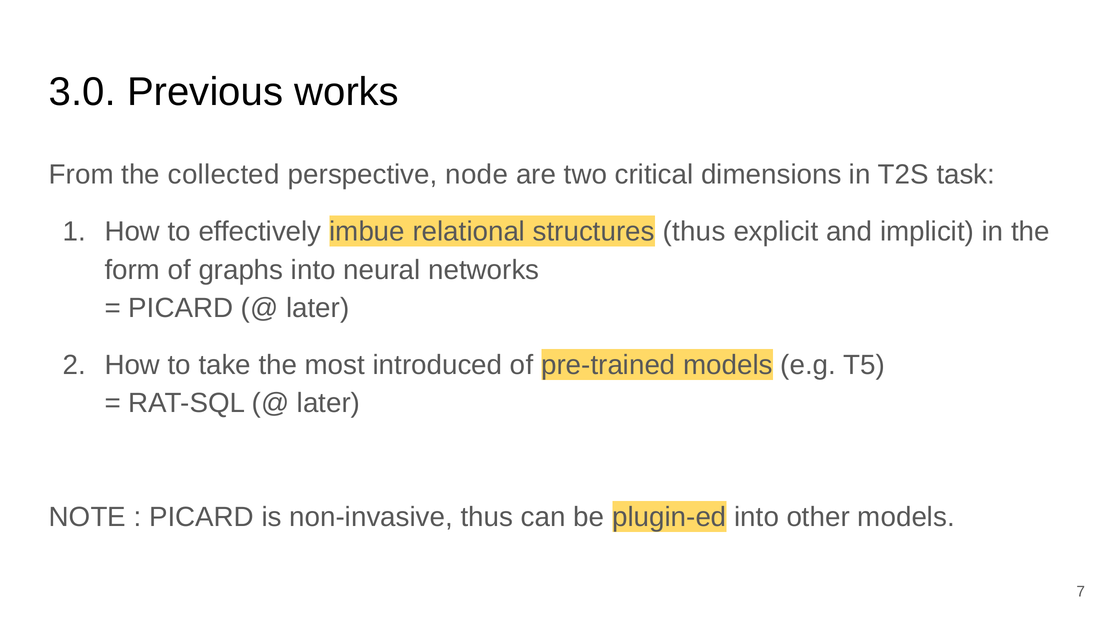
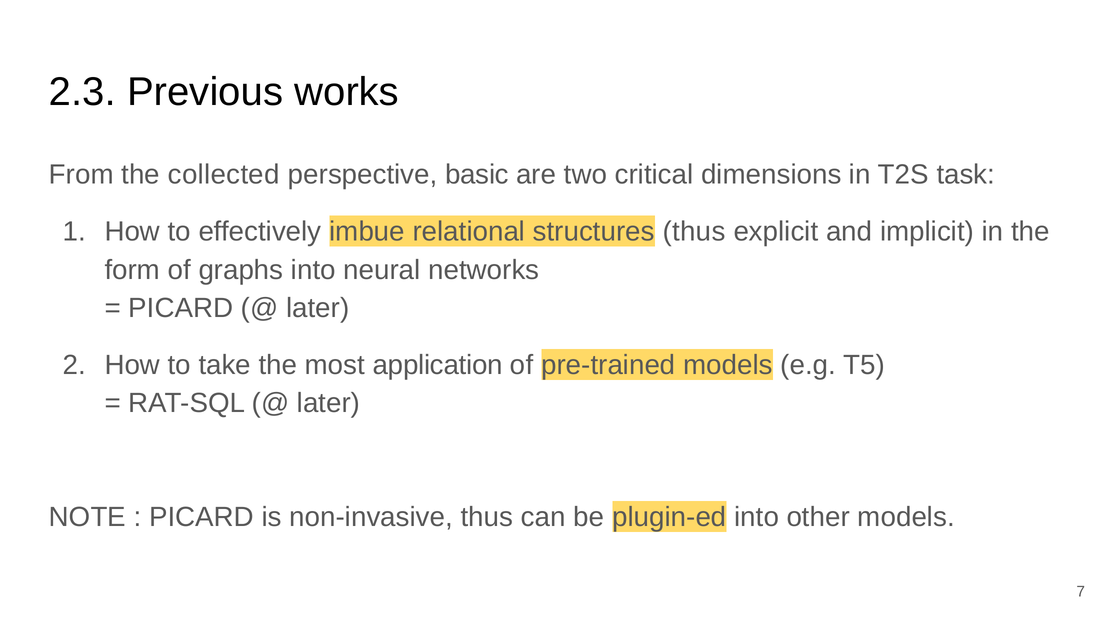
3.0: 3.0 -> 2.3
node: node -> basic
introduced: introduced -> application
